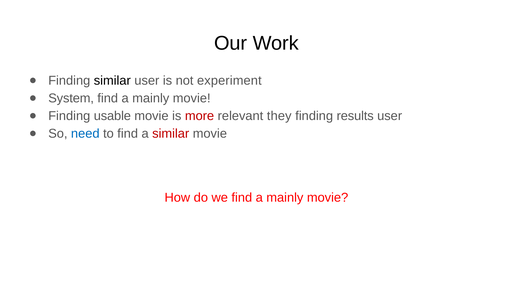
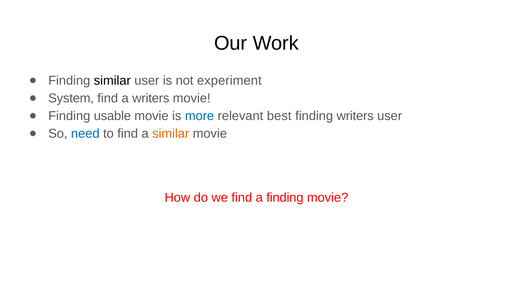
mainly at (151, 98): mainly -> writers
more colour: red -> blue
they: they -> best
finding results: results -> writers
similar at (171, 134) colour: red -> orange
we find a mainly: mainly -> finding
